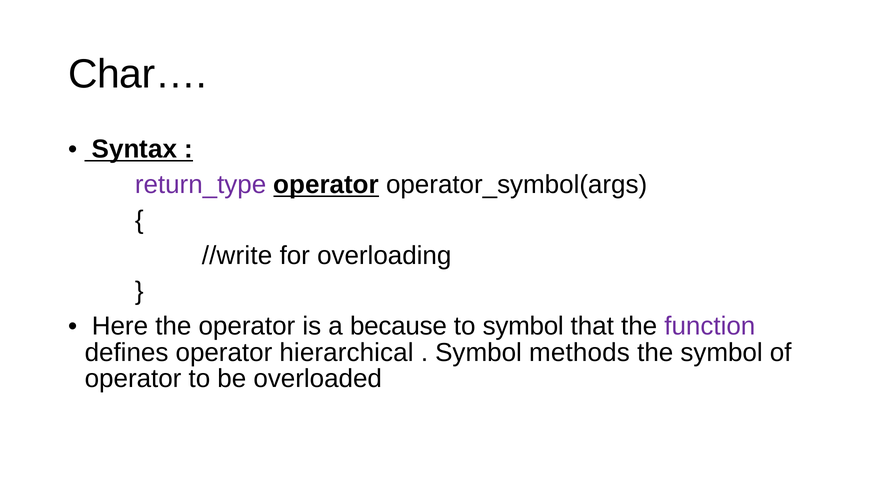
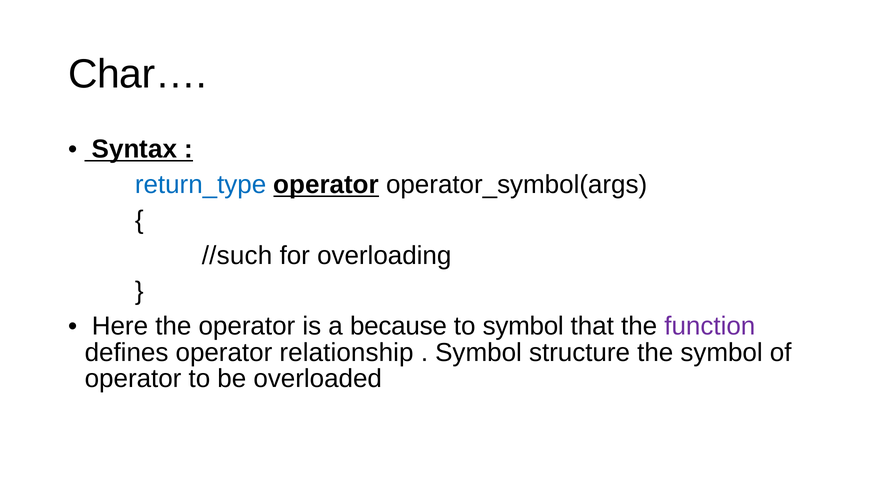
return_type colour: purple -> blue
//write: //write -> //such
hierarchical: hierarchical -> relationship
methods: methods -> structure
